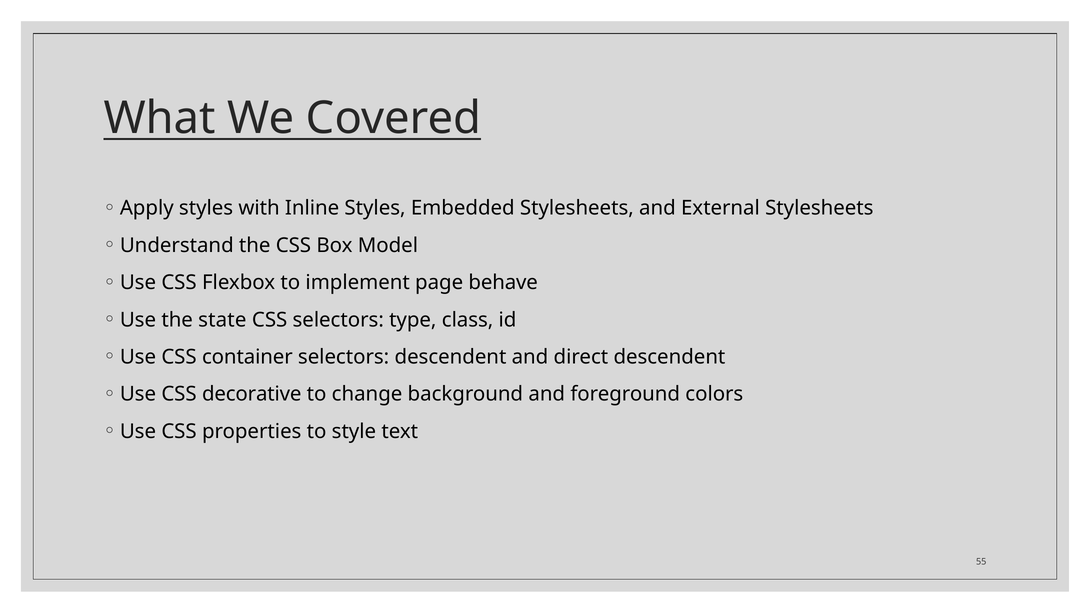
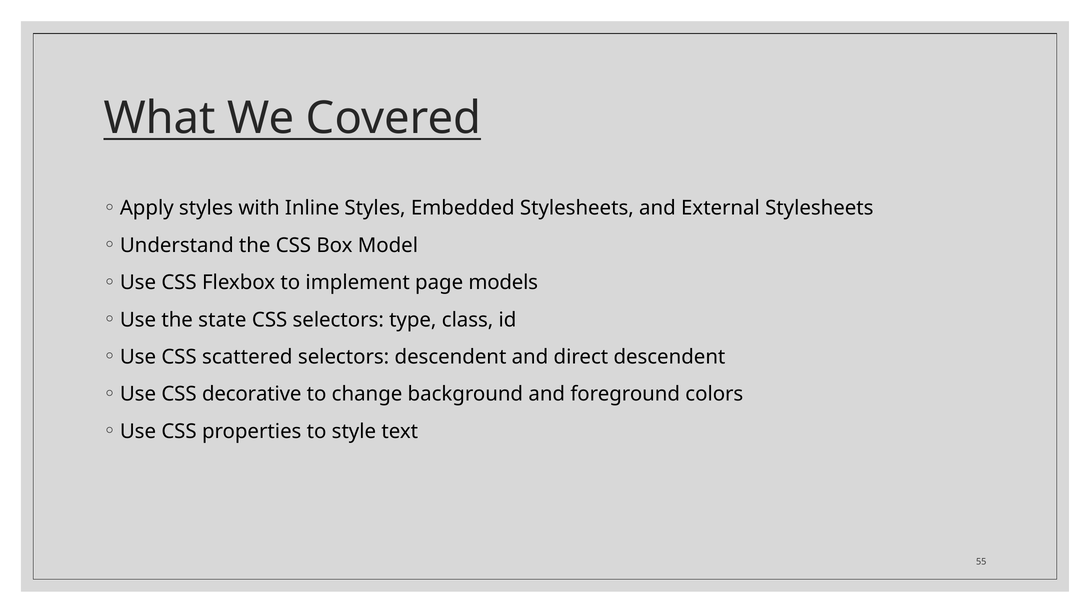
behave: behave -> models
container: container -> scattered
